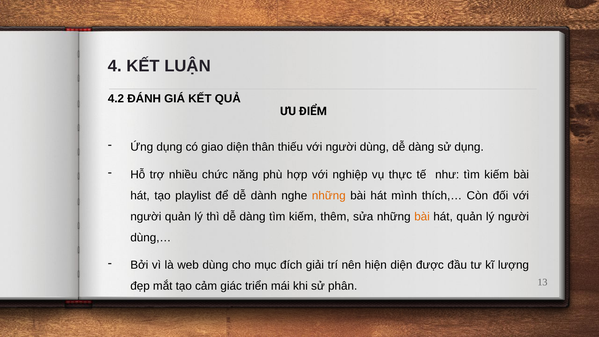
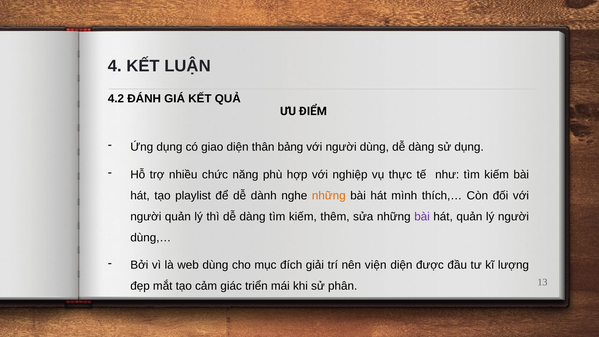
thiếu: thiếu -> bảng
bài at (422, 216) colour: orange -> purple
hiện: hiện -> viện
